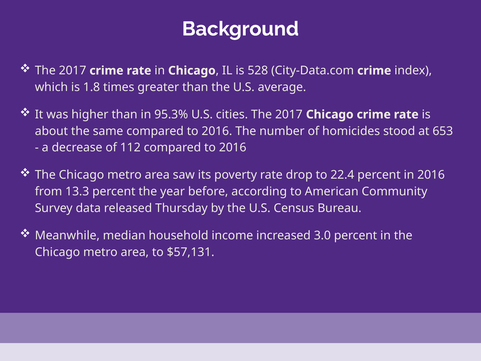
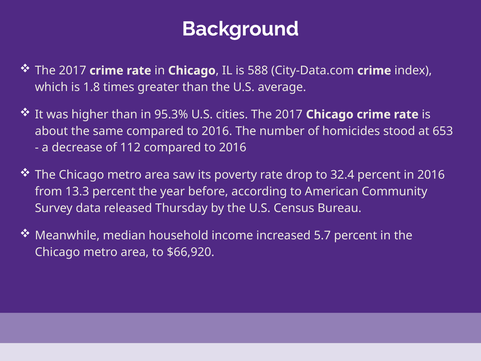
528: 528 -> 588
22.4: 22.4 -> 32.4
3.0: 3.0 -> 5.7
$57,131: $57,131 -> $66,920
